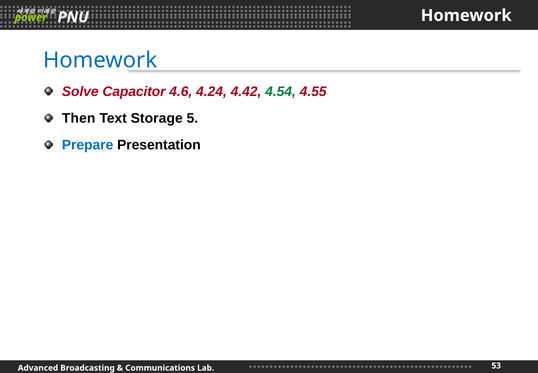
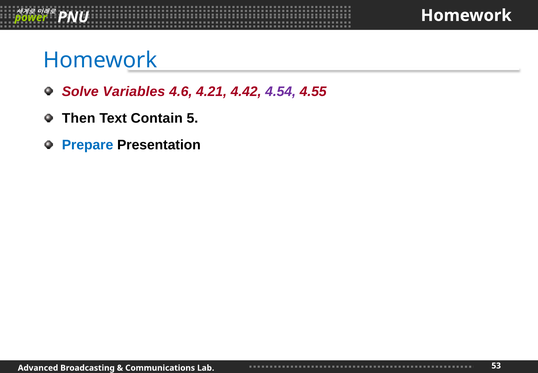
Capacitor: Capacitor -> Variables
4.24: 4.24 -> 4.21
4.54 colour: green -> purple
Storage: Storage -> Contain
